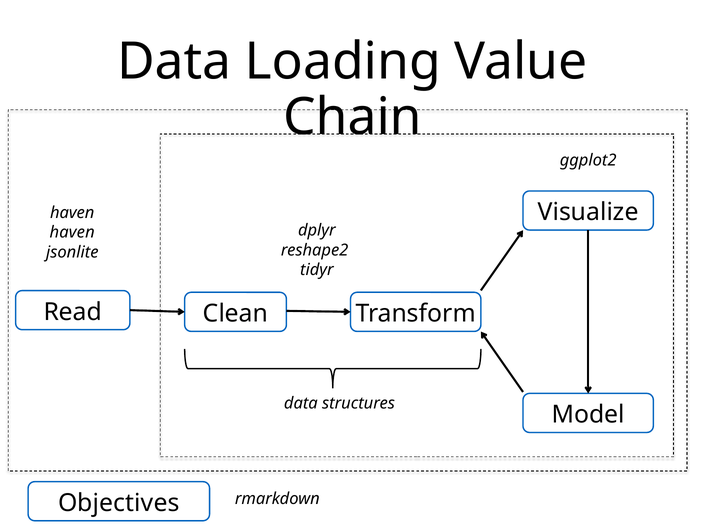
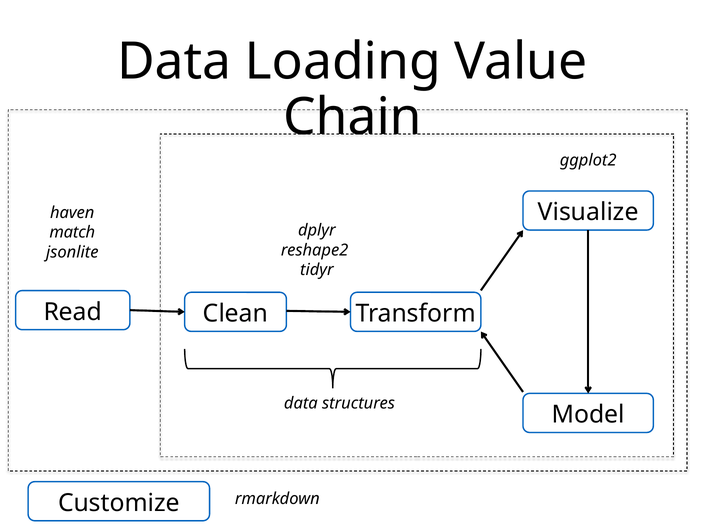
haven at (72, 232): haven -> match
Objectives: Objectives -> Customize
